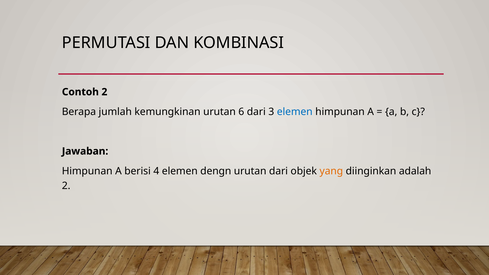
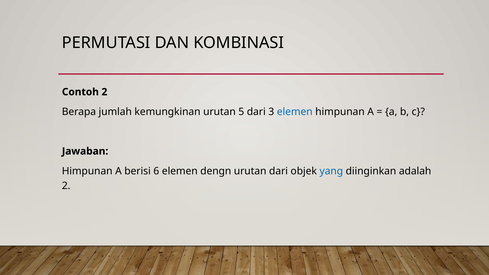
6: 6 -> 5
4: 4 -> 6
yang colour: orange -> blue
